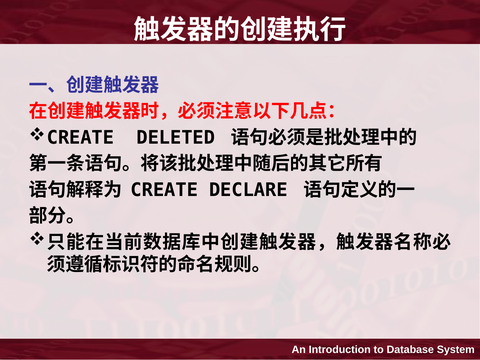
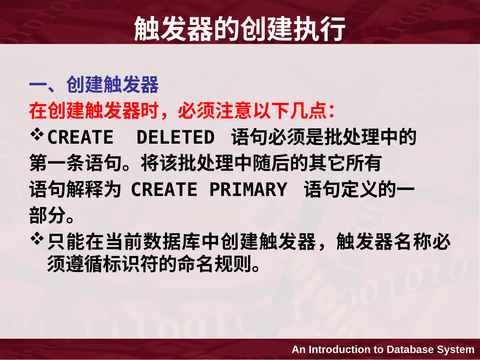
DECLARE: DECLARE -> PRIMARY
